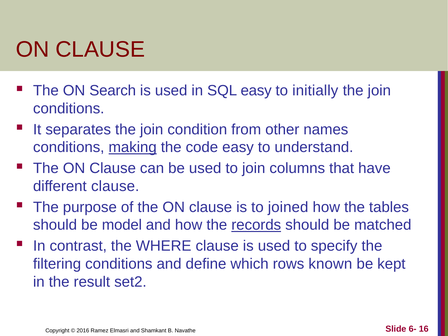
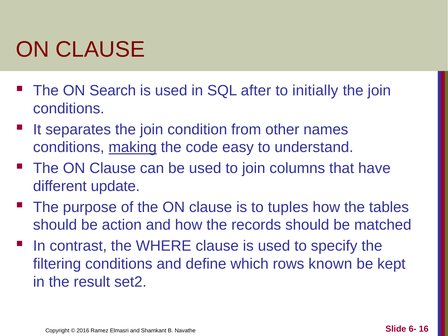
SQL easy: easy -> after
different clause: clause -> update
joined: joined -> tuples
model: model -> action
records underline: present -> none
